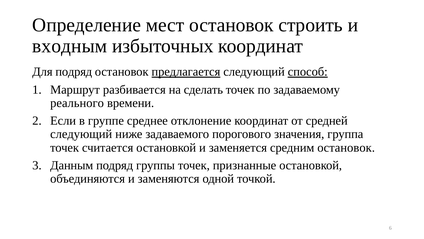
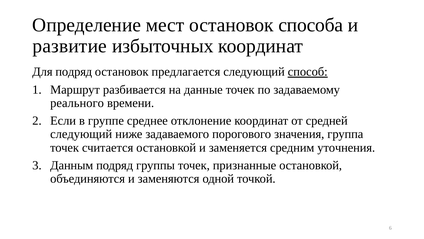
строить: строить -> способа
входным: входным -> развитие
предлагается underline: present -> none
сделать: сделать -> данные
средним остановок: остановок -> уточнения
